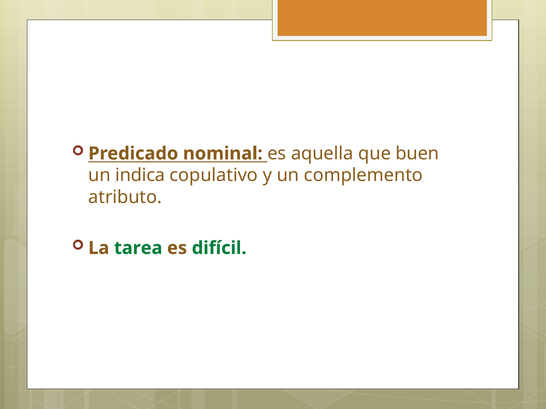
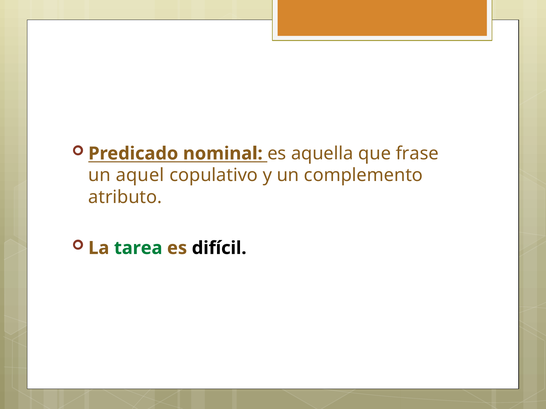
buen: buen -> frase
indica: indica -> aquel
difícil colour: green -> black
